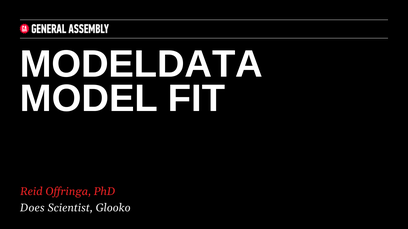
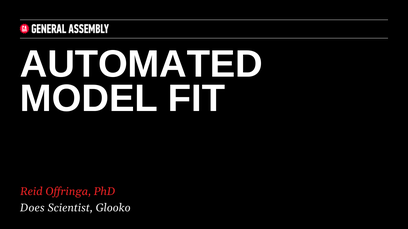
MODELDATA: MODELDATA -> AUTOMATED
